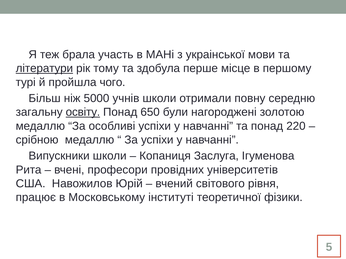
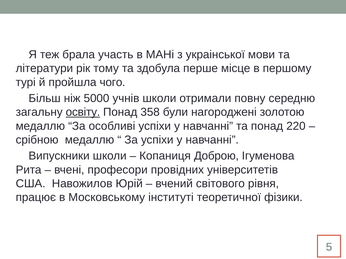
літератури underline: present -> none
650: 650 -> 358
Заслуга: Заслуга -> Доброю
